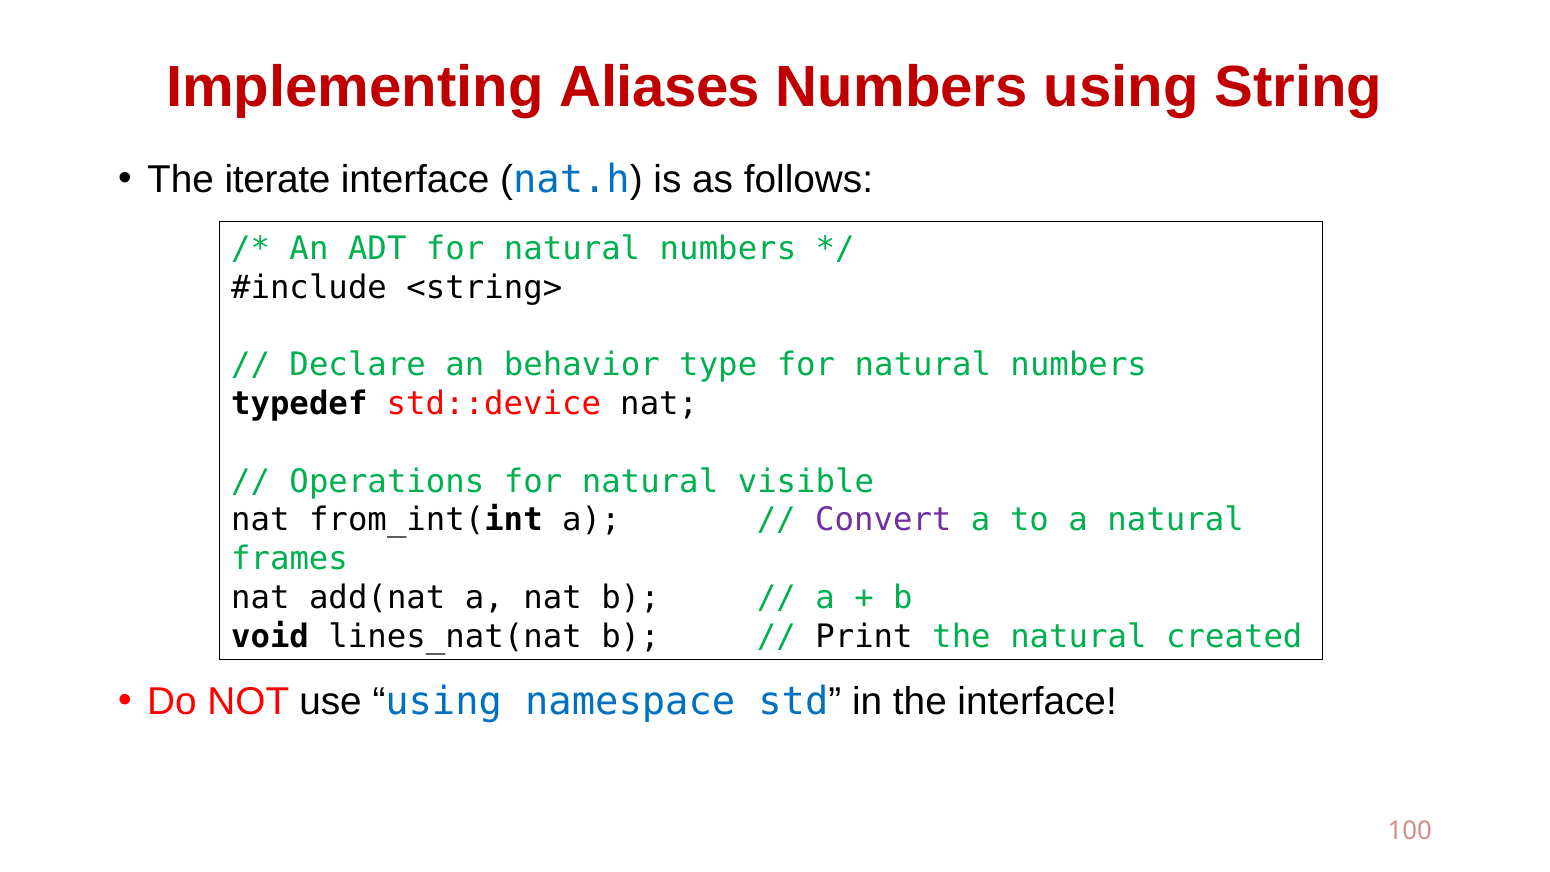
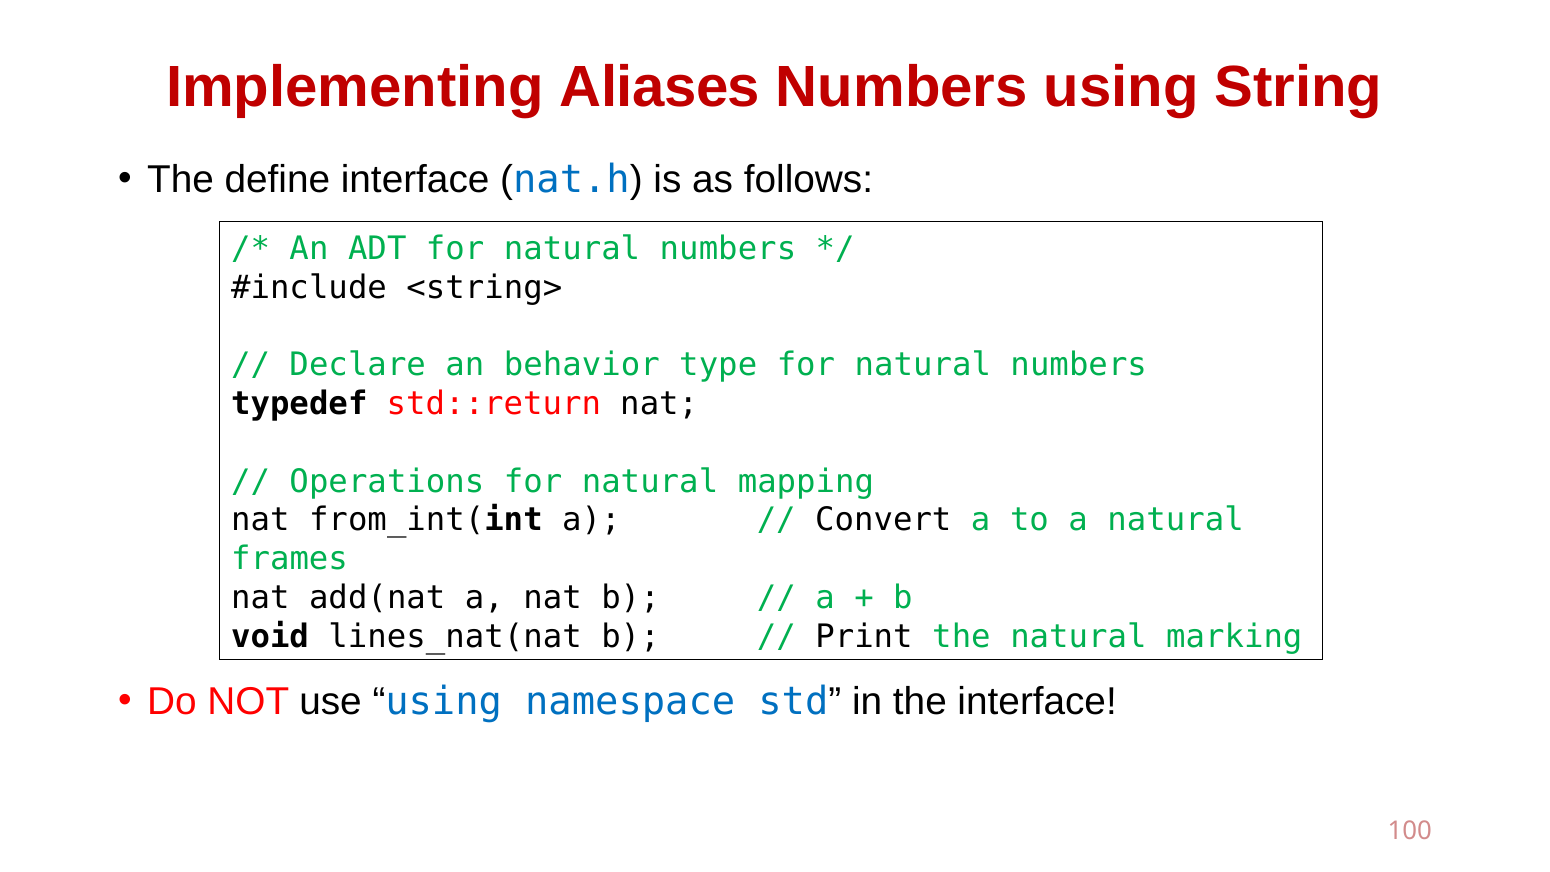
iterate: iterate -> define
std::device: std::device -> std::return
visible: visible -> mapping
Convert colour: purple -> black
created: created -> marking
